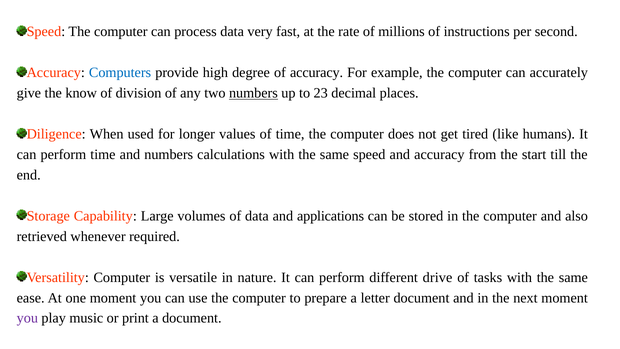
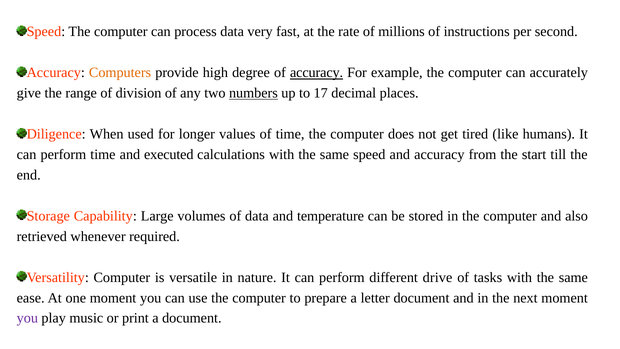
Computers colour: blue -> orange
accuracy at (317, 73) underline: none -> present
know: know -> range
23: 23 -> 17
and numbers: numbers -> executed
applications: applications -> temperature
